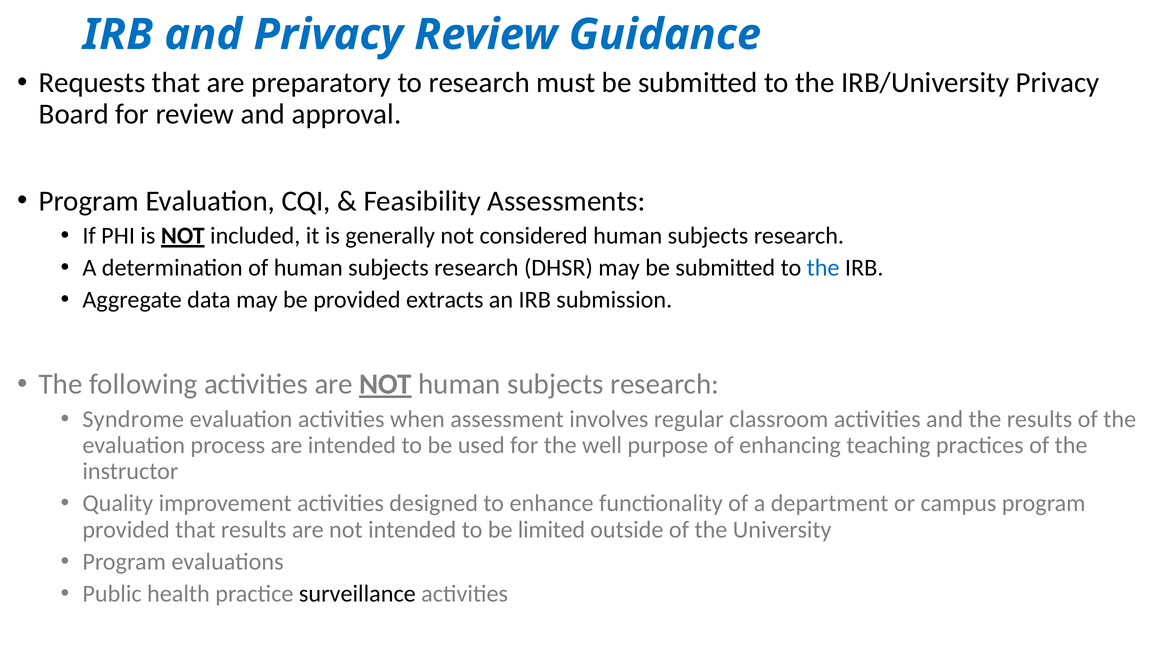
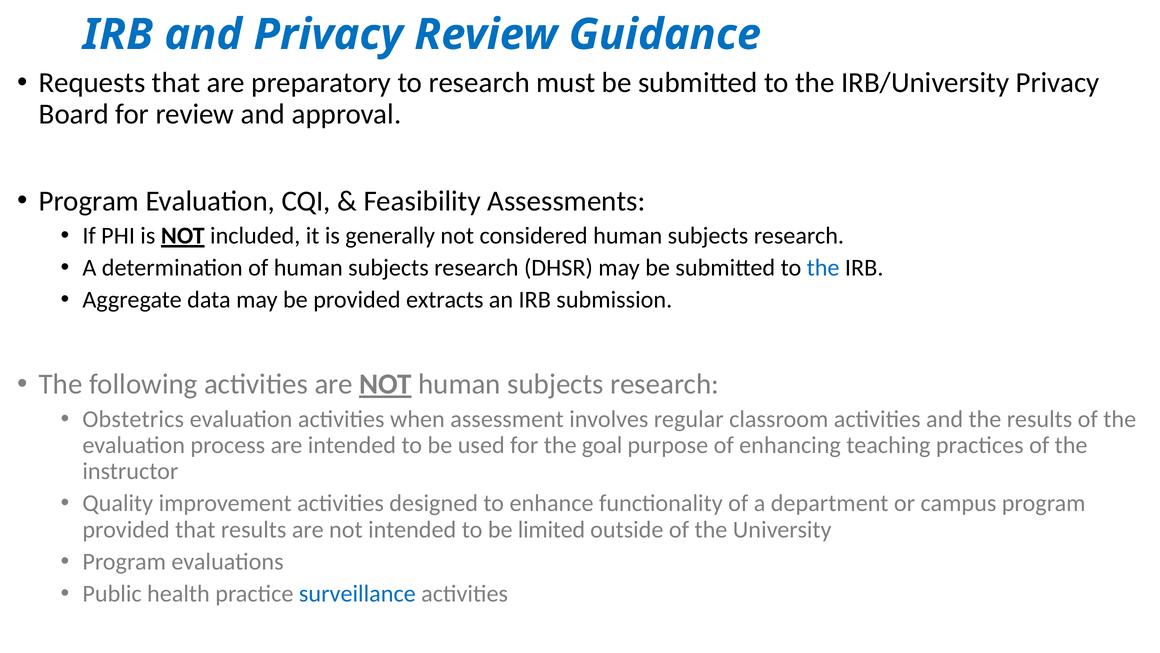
Syndrome: Syndrome -> Obstetrics
well: well -> goal
surveillance colour: black -> blue
